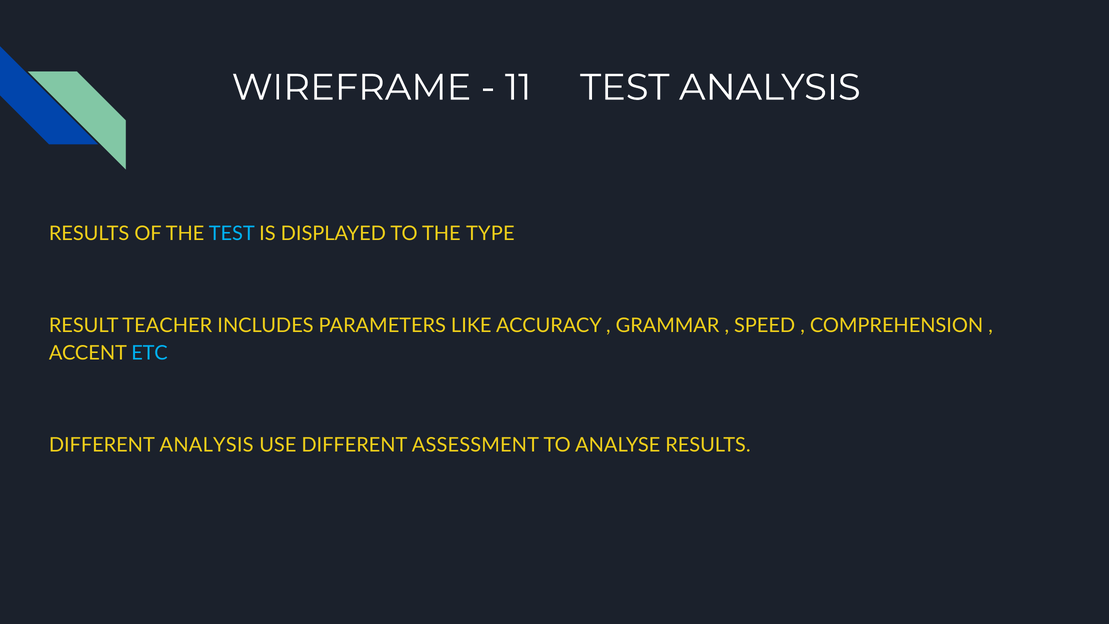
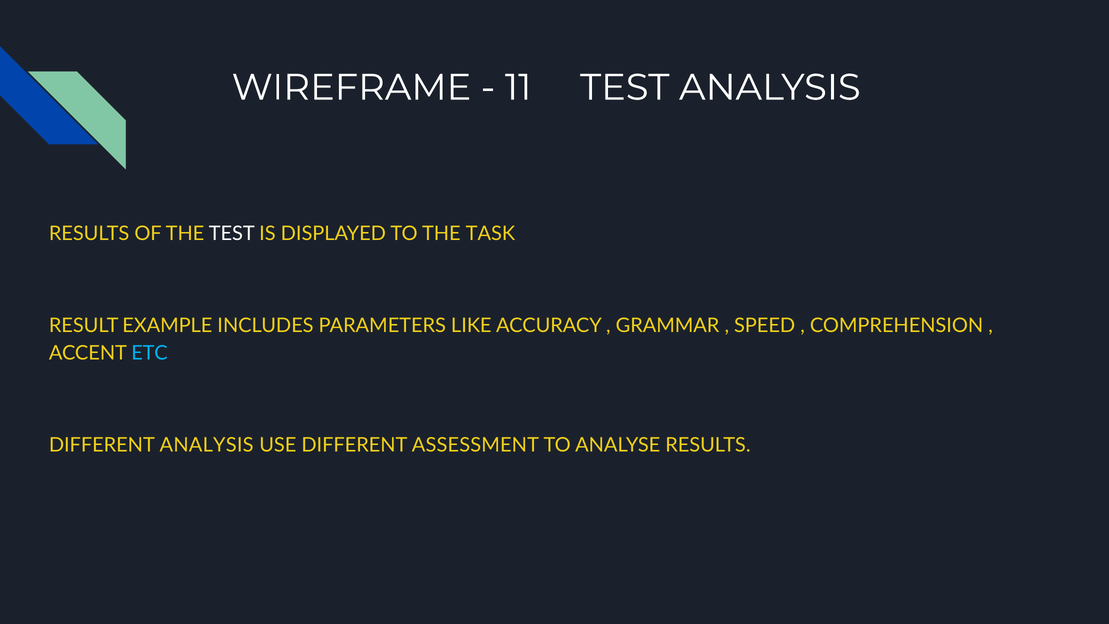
TEST at (232, 233) colour: light blue -> white
TYPE: TYPE -> TASK
TEACHER: TEACHER -> EXAMPLE
